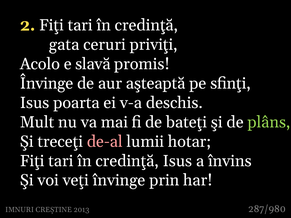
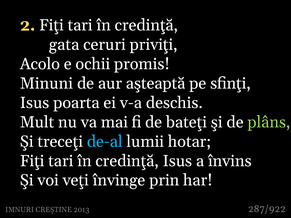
slavă: slavă -> ochii
Învinge at (47, 83): Învinge -> Minuni
de-al colour: pink -> light blue
287/980: 287/980 -> 287/922
